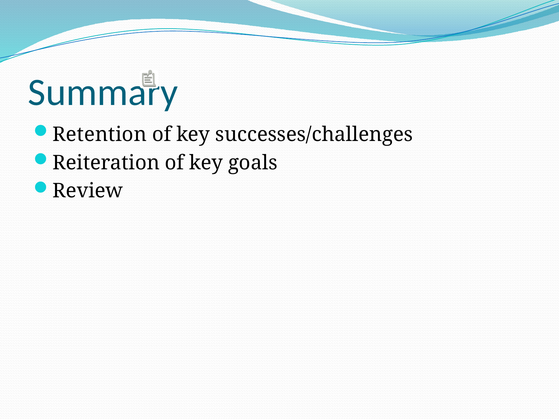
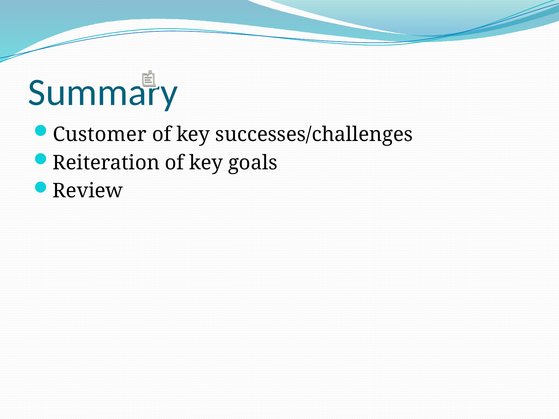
Retention: Retention -> Customer
